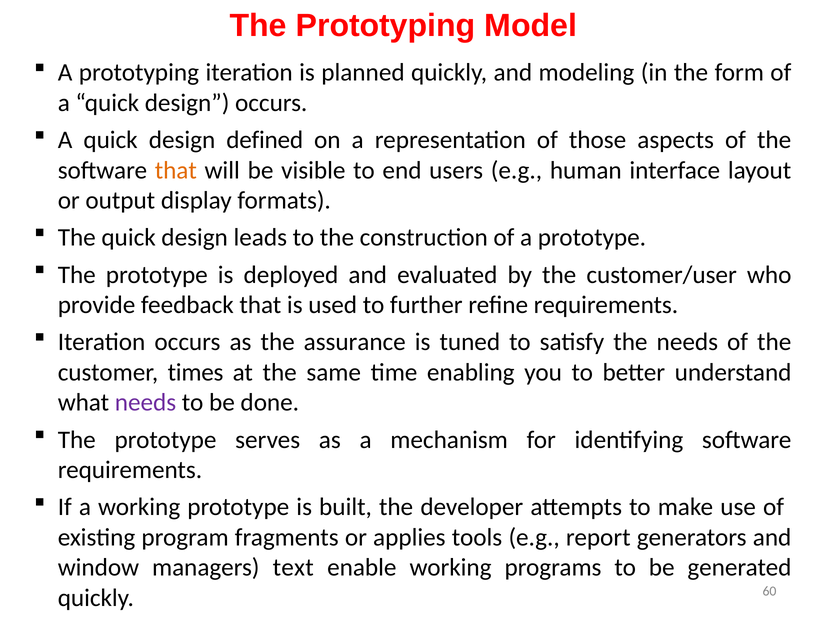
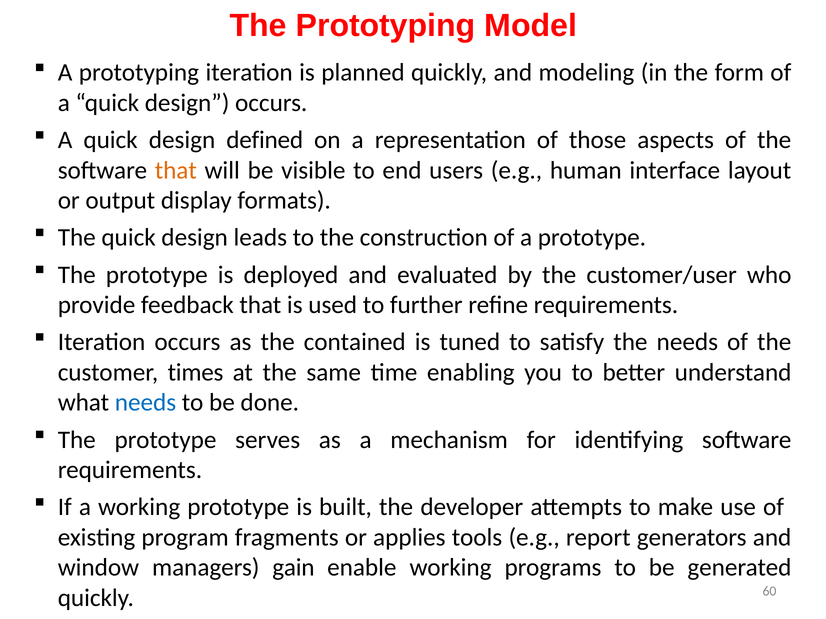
assurance: assurance -> contained
needs at (146, 403) colour: purple -> blue
text: text -> gain
